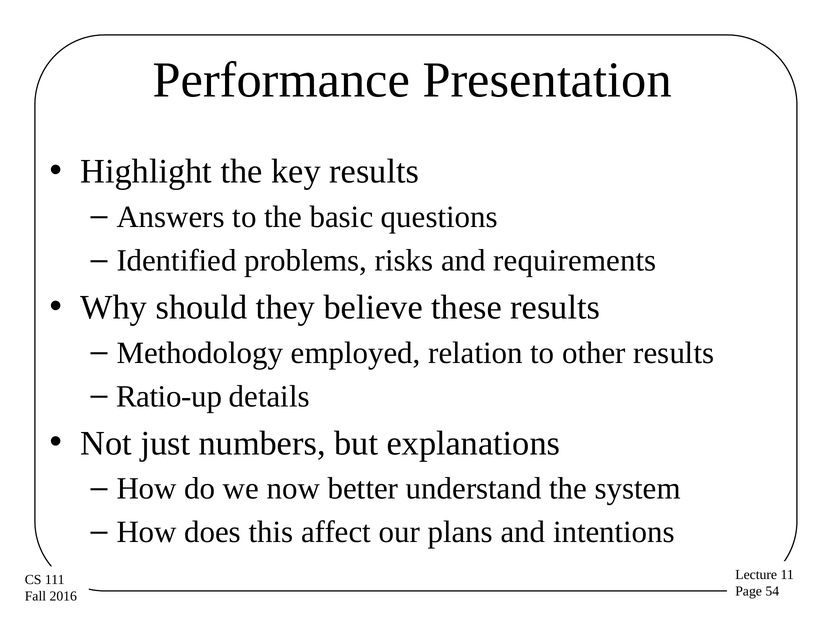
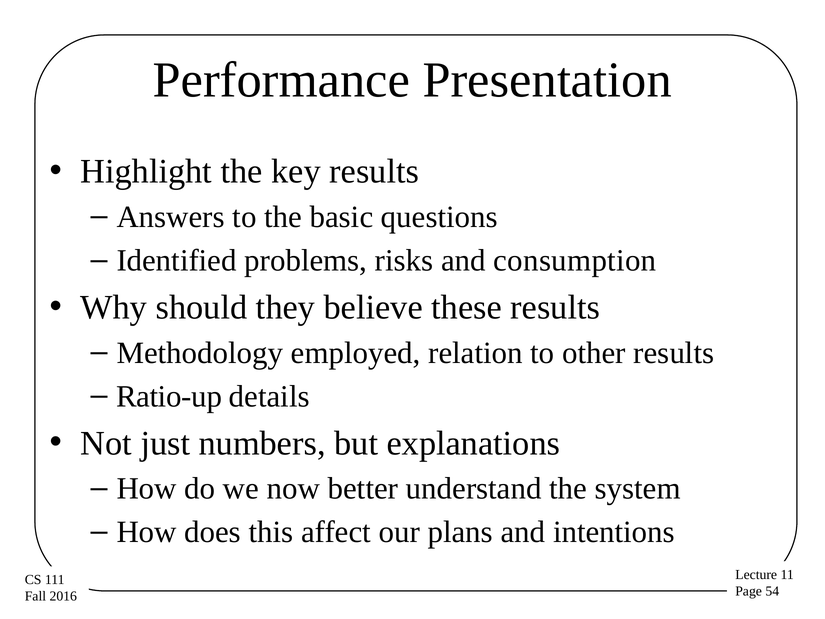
requirements: requirements -> consumption
